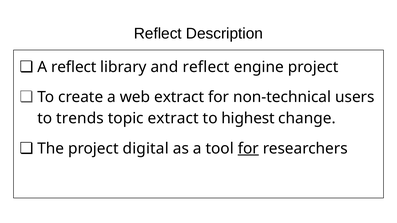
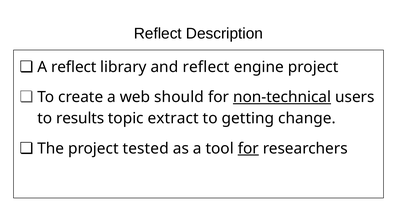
web extract: extract -> should
non-technical underline: none -> present
trends: trends -> results
highest: highest -> getting
digital: digital -> tested
